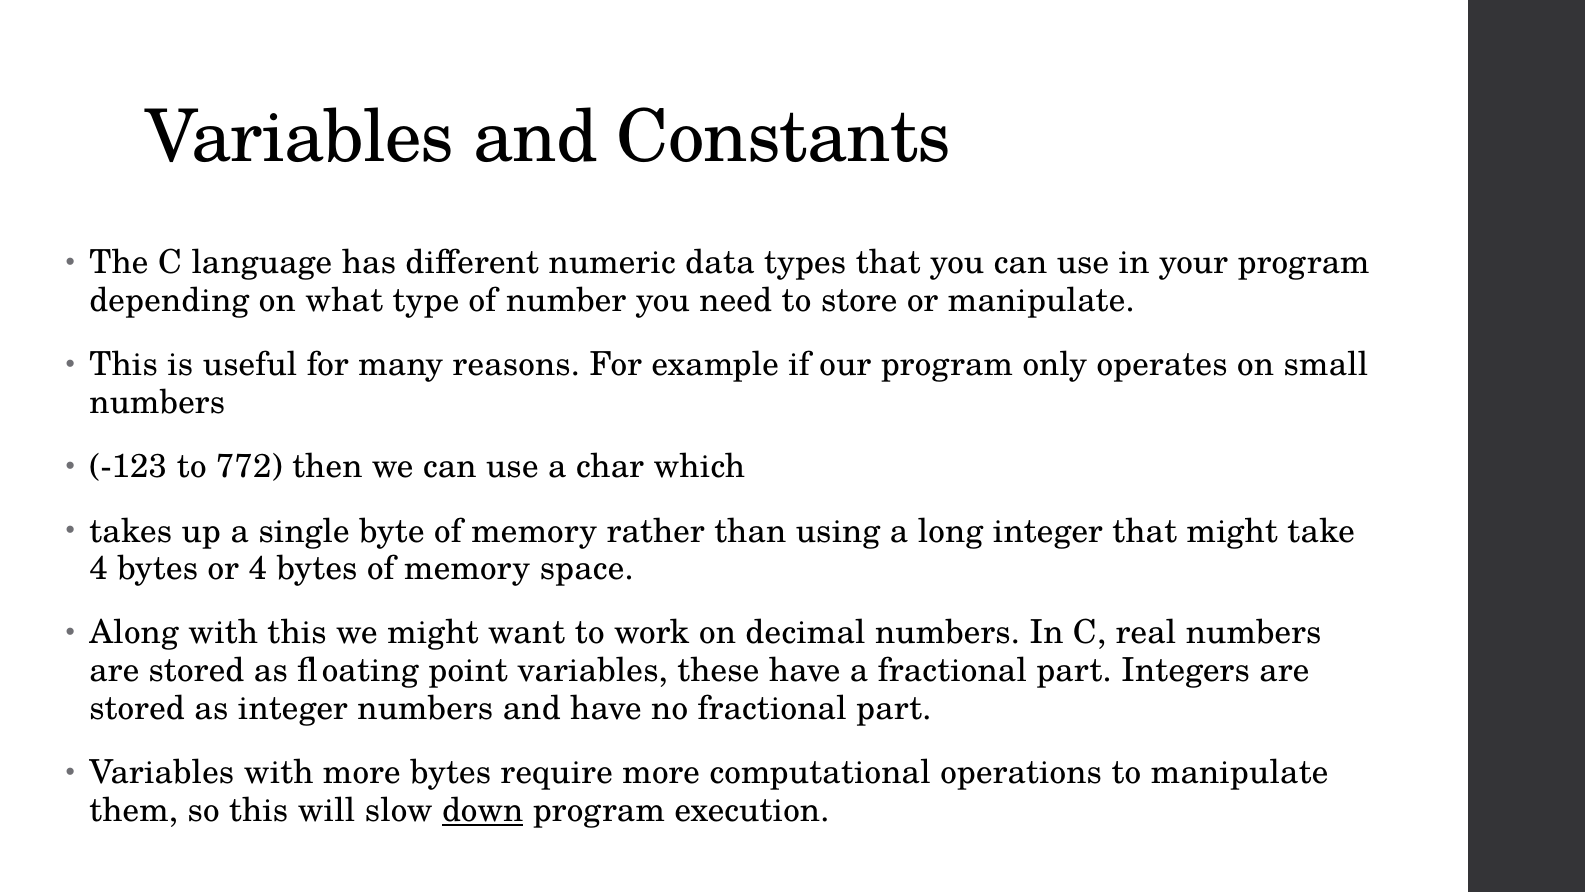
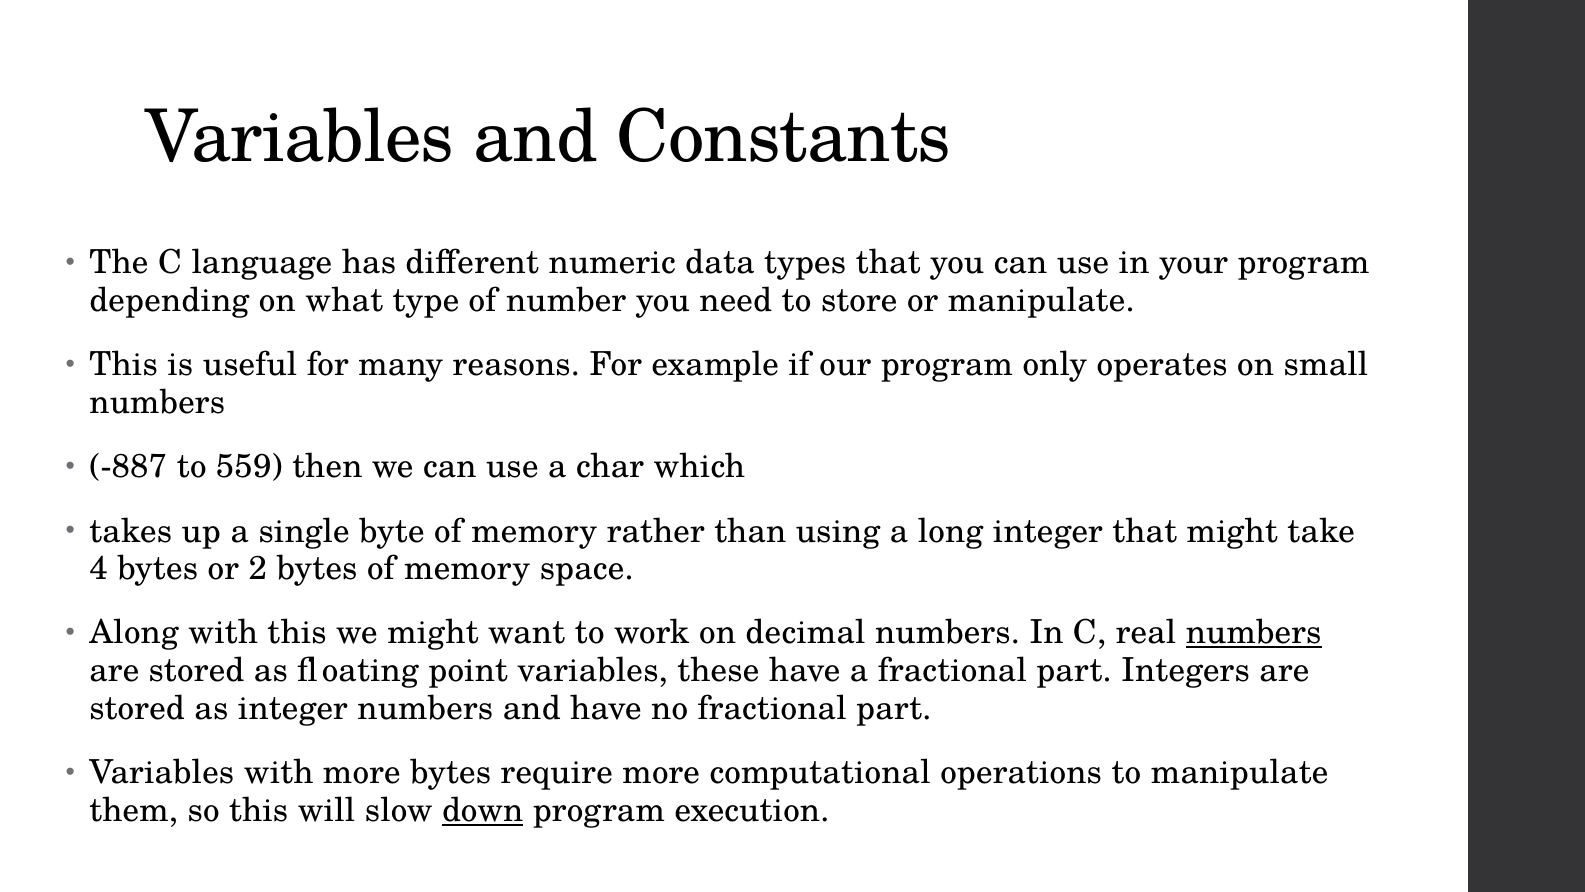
-123: -123 -> -887
772: 772 -> 559
or 4: 4 -> 2
numbers at (1254, 633) underline: none -> present
